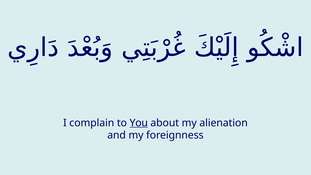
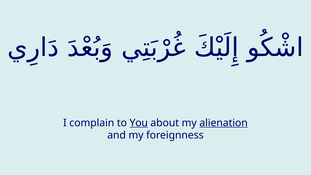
alienation underline: none -> present
